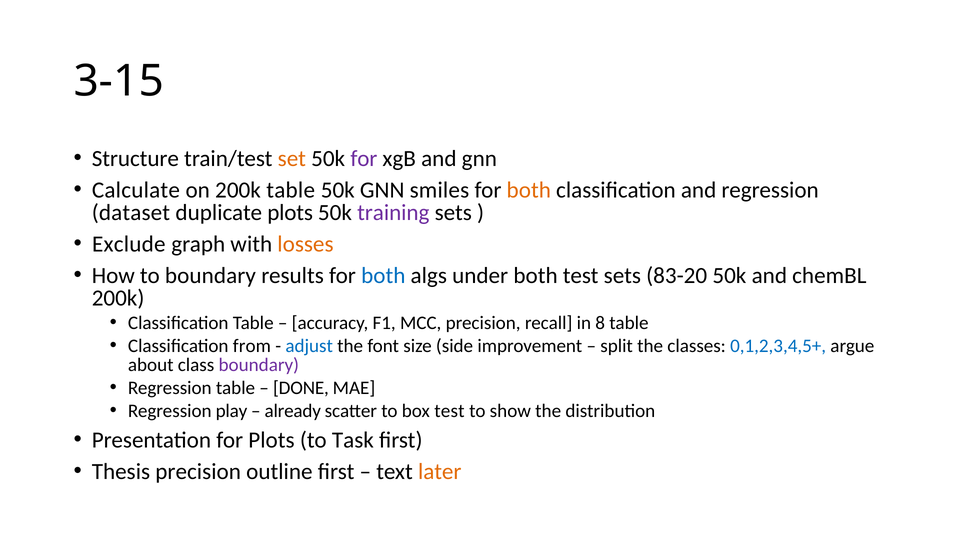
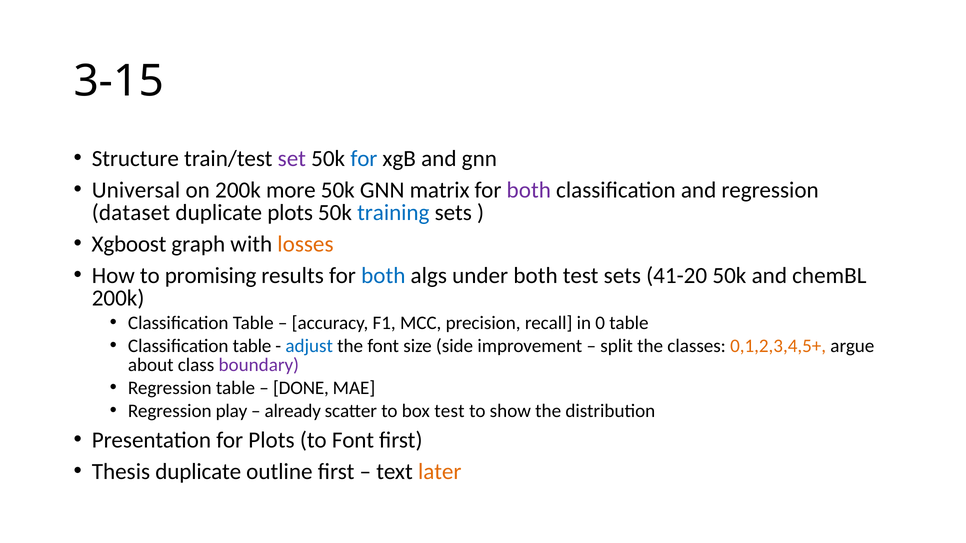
set colour: orange -> purple
for at (364, 159) colour: purple -> blue
Calculate: Calculate -> Universal
200k table: table -> more
smiles: smiles -> matrix
both at (529, 190) colour: orange -> purple
training colour: purple -> blue
Exclude: Exclude -> Xgboost
to boundary: boundary -> promising
83-20: 83-20 -> 41-20
8: 8 -> 0
from at (252, 346): from -> table
0,1,2,3,4,5+ colour: blue -> orange
to Task: Task -> Font
Thesis precision: precision -> duplicate
